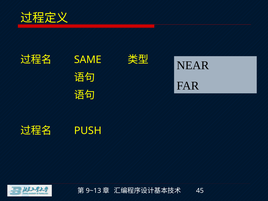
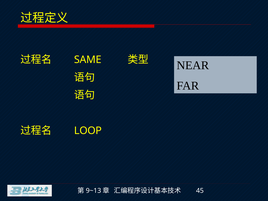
PUSH: PUSH -> LOOP
